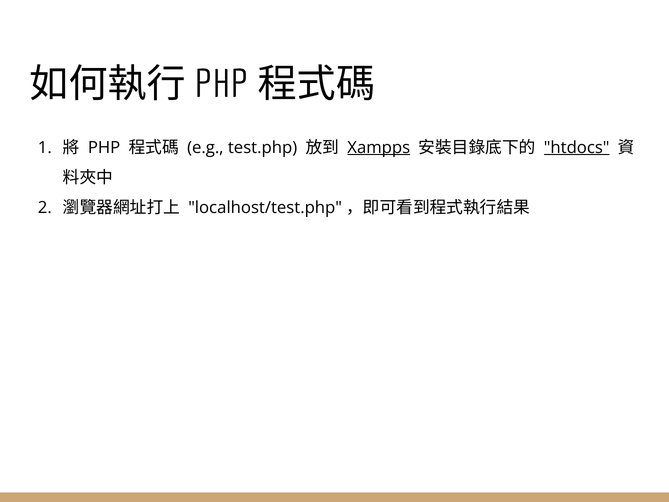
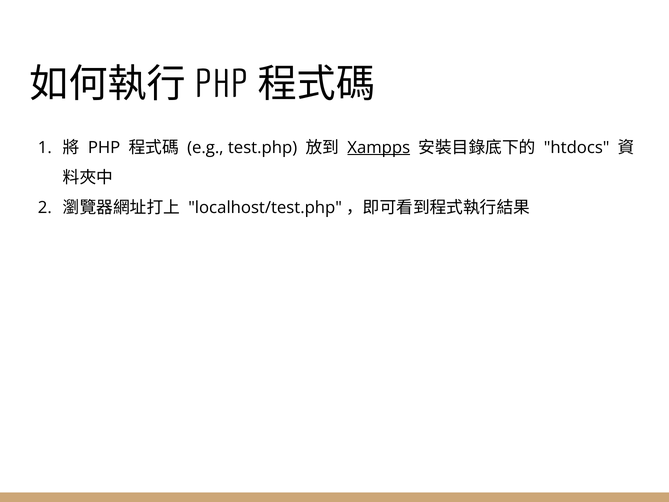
htdocs underline: present -> none
